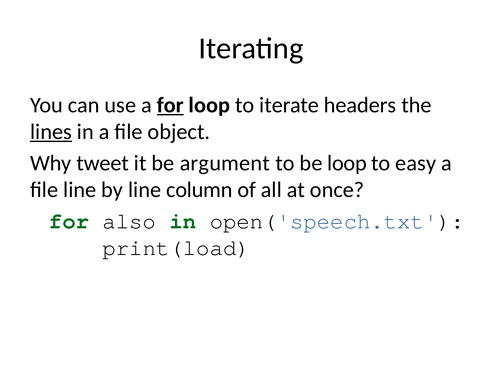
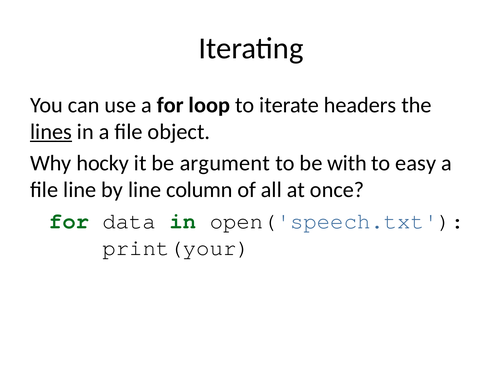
for at (170, 105) underline: present -> none
tweet: tweet -> hocky
be loop: loop -> with
also: also -> data
print(load: print(load -> print(your
